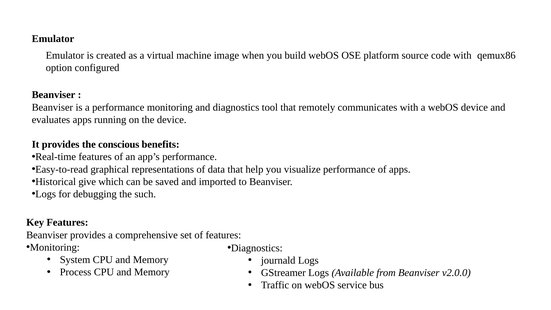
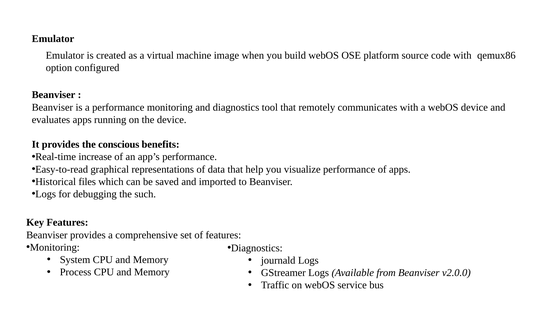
Real-time features: features -> increase
give: give -> files
